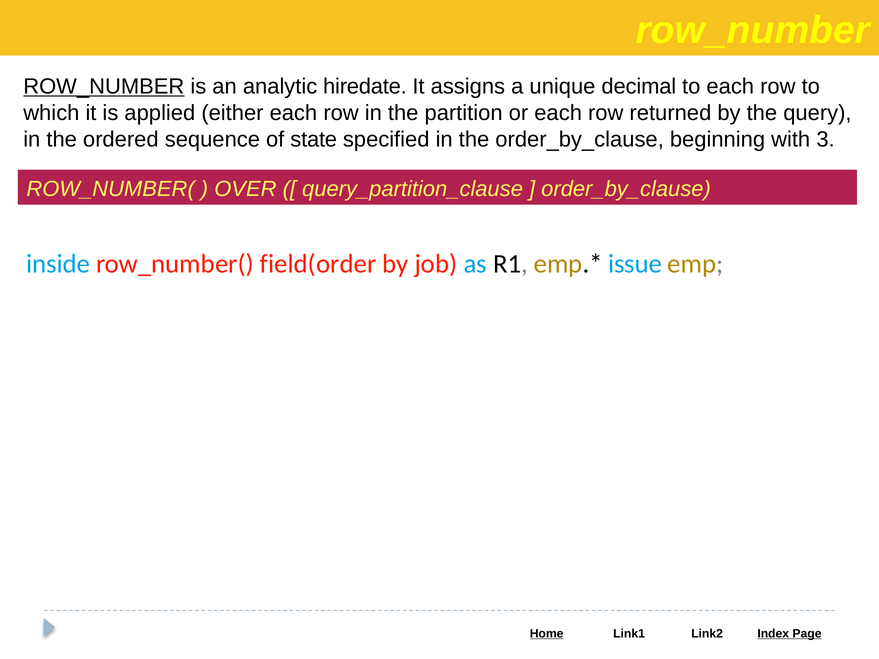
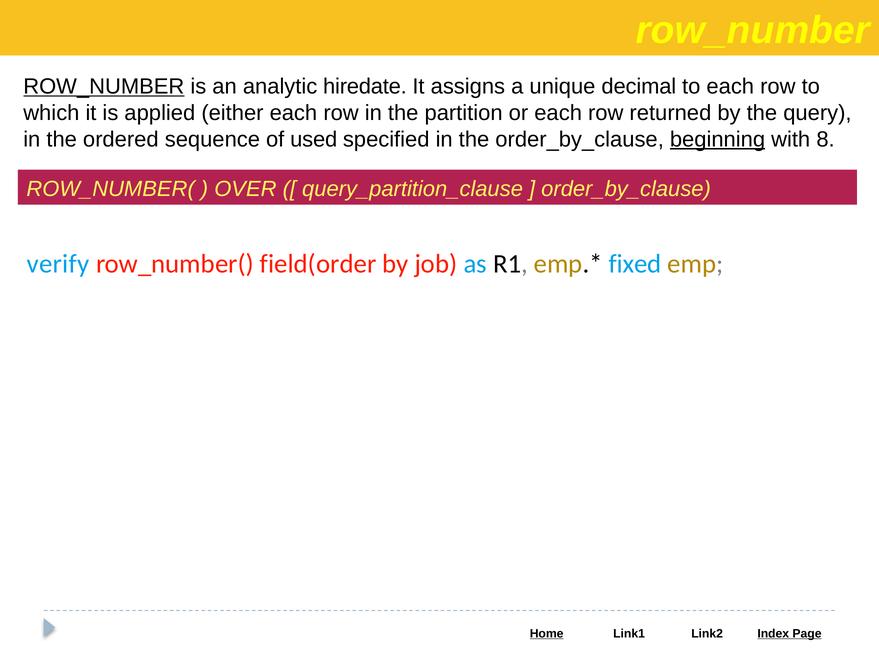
state: state -> used
beginning underline: none -> present
3: 3 -> 8
inside: inside -> verify
issue: issue -> fixed
